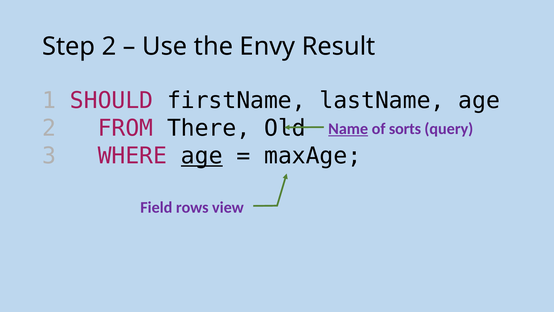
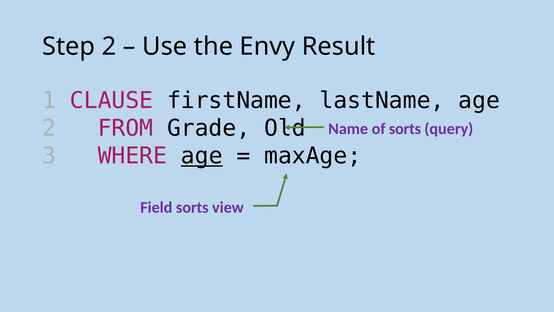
SHOULD: SHOULD -> CLAUSE
There: There -> Grade
Name underline: present -> none
Field rows: rows -> sorts
